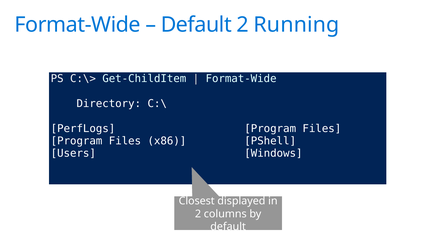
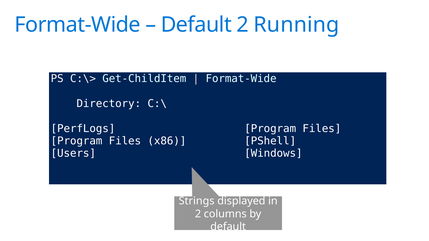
Closest: Closest -> Strings
